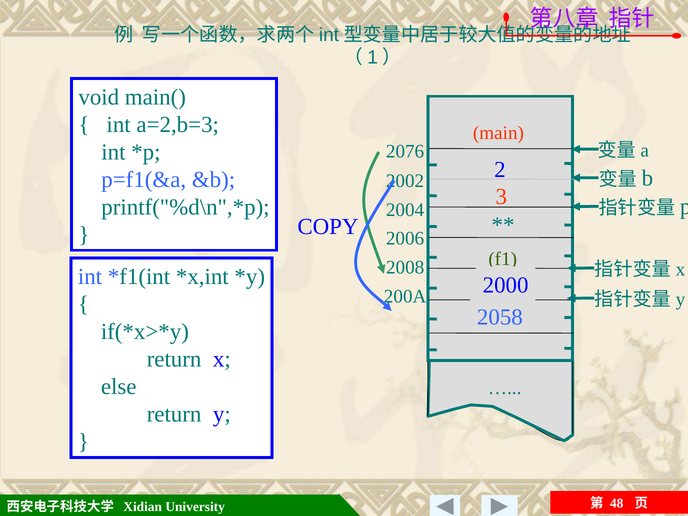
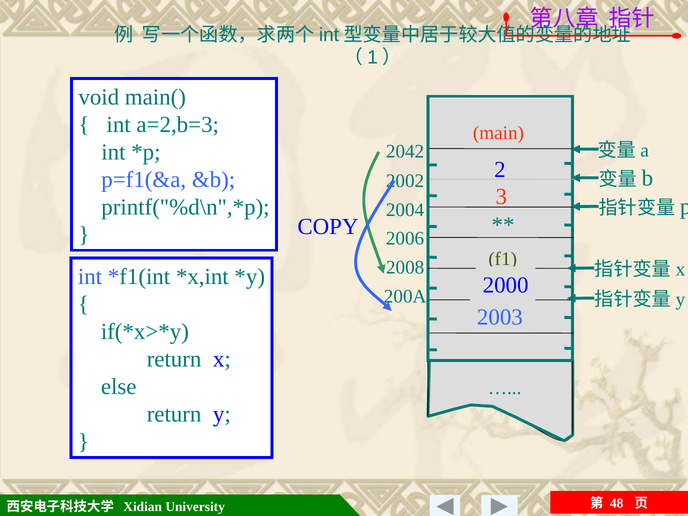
2076: 2076 -> 2042
2058: 2058 -> 2003
